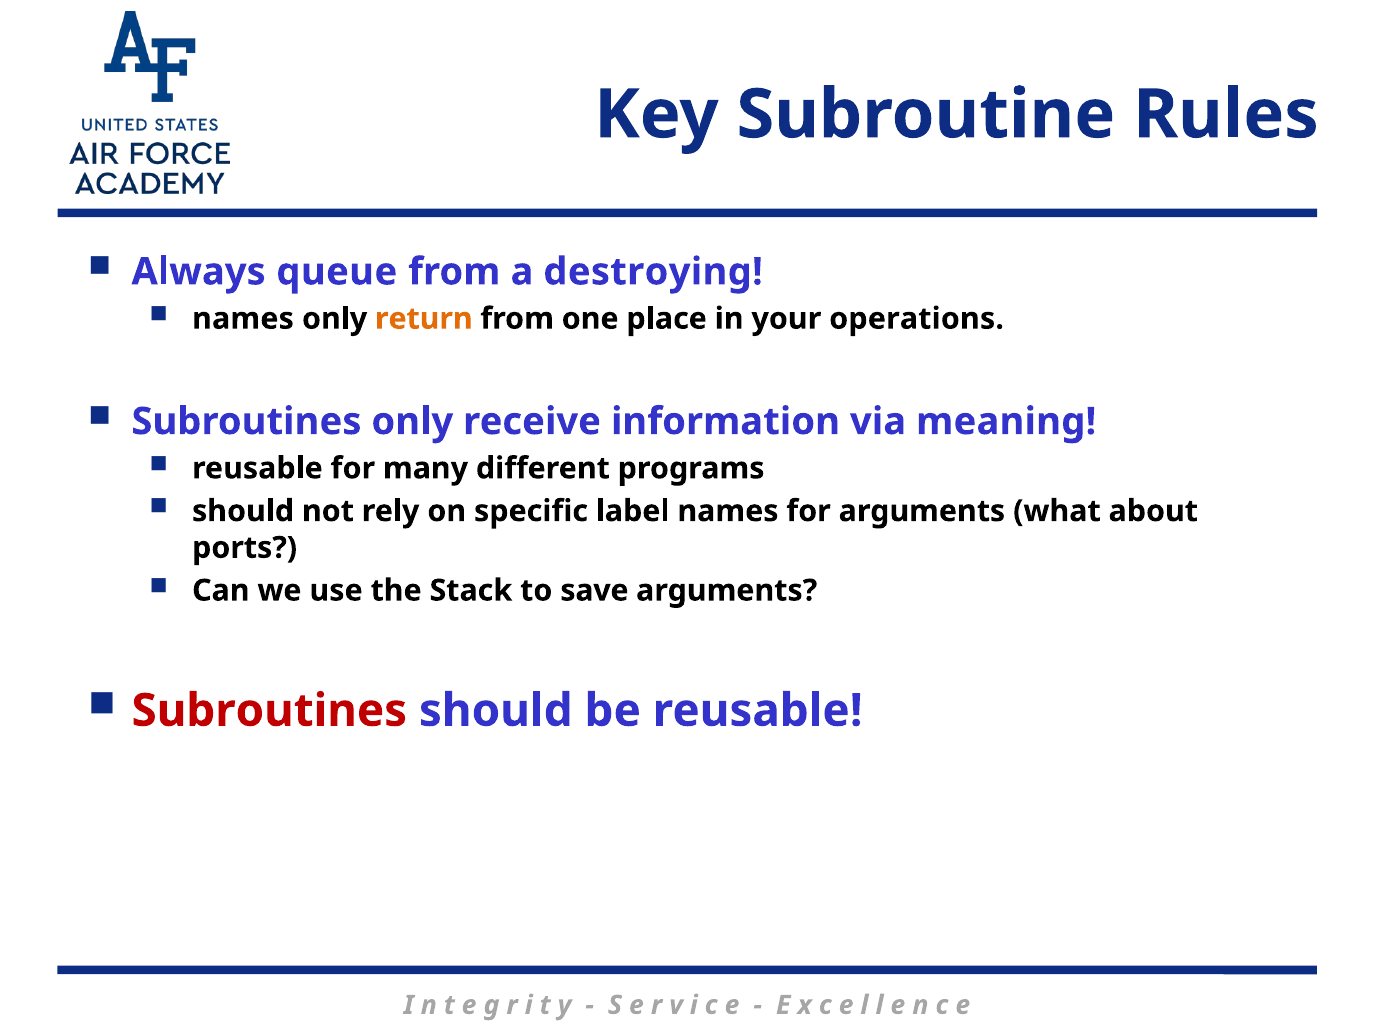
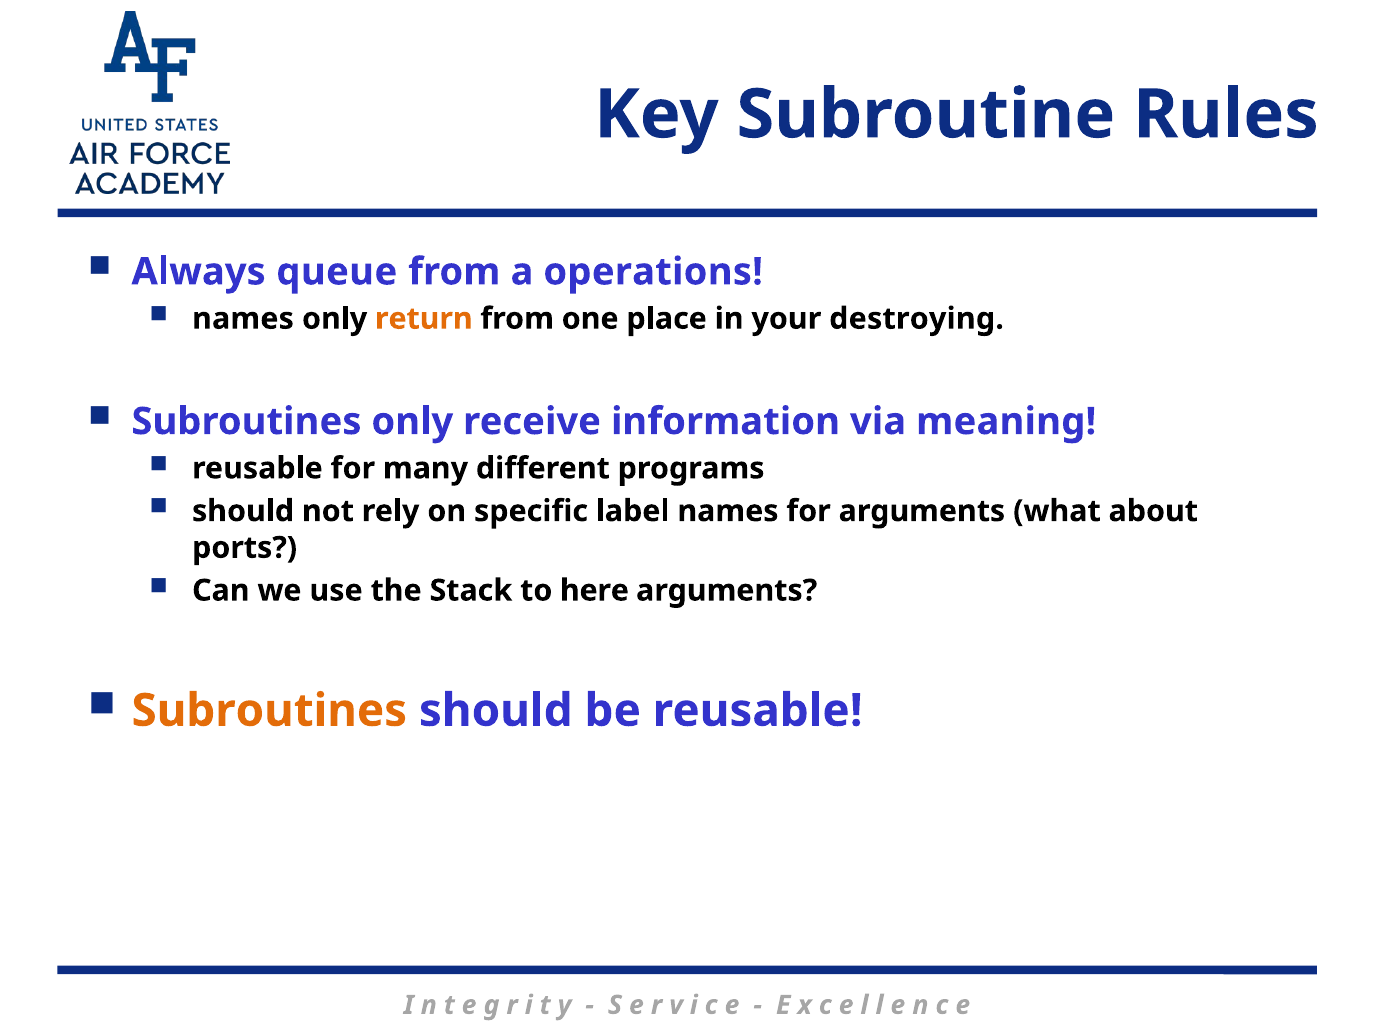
destroying: destroying -> operations
operations: operations -> destroying
save: save -> here
Subroutines at (269, 710) colour: red -> orange
